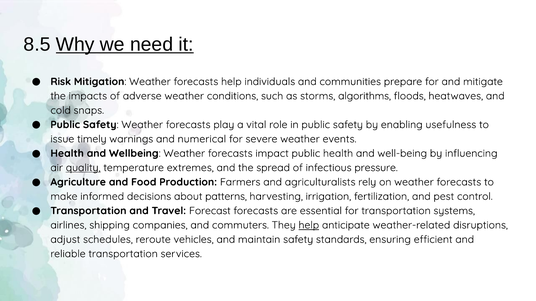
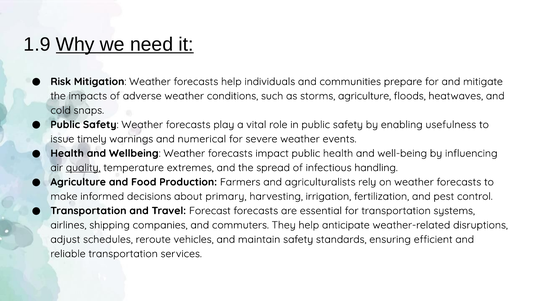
8.5: 8.5 -> 1.9
storms algorithms: algorithms -> agriculture
pressure: pressure -> handling
patterns: patterns -> primary
help at (309, 225) underline: present -> none
